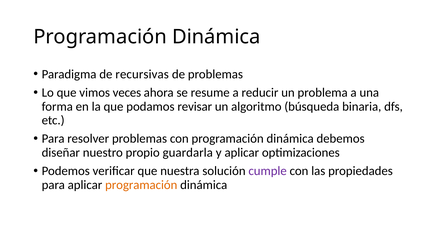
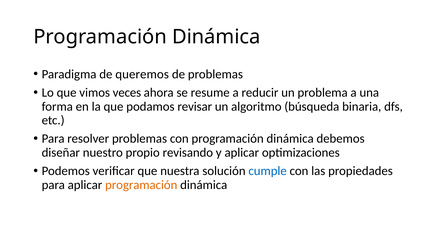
recursivas: recursivas -> queremos
guardarla: guardarla -> revisando
cumple colour: purple -> blue
